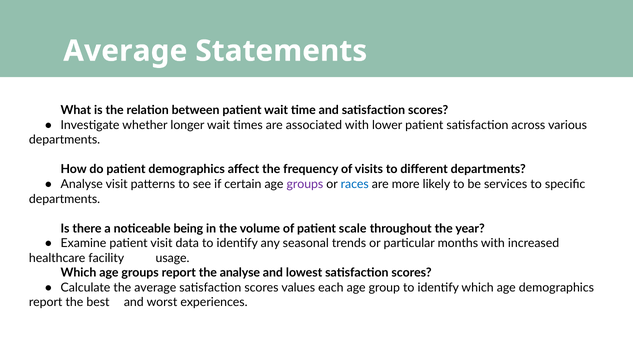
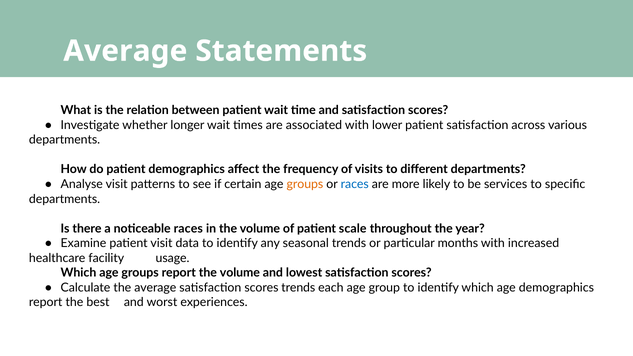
groups at (305, 184) colour: purple -> orange
noticeable being: being -> races
report the analyse: analyse -> volume
scores values: values -> trends
